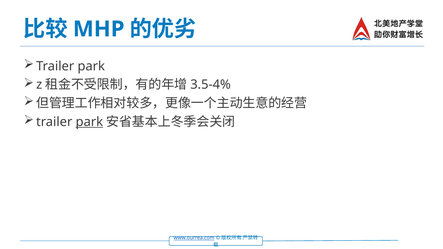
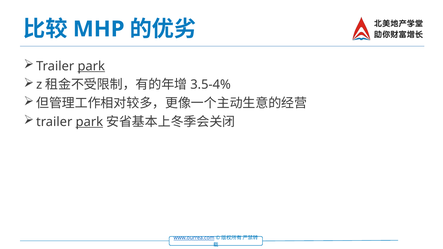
park at (91, 66) underline: none -> present
